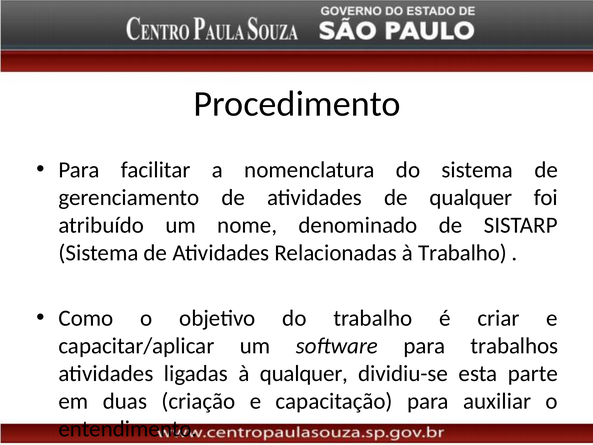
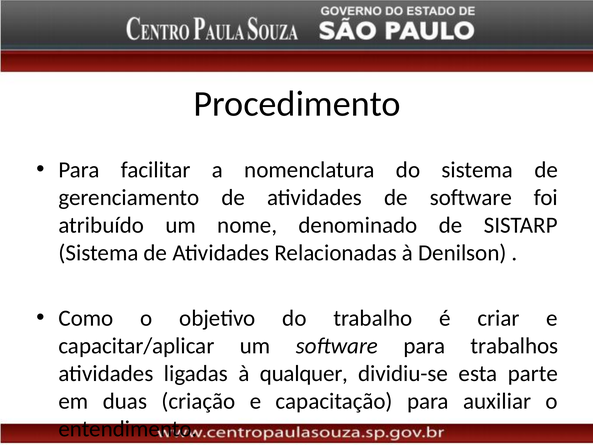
de qualquer: qualquer -> software
à Trabalho: Trabalho -> Denilson
